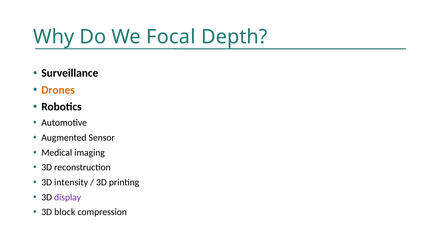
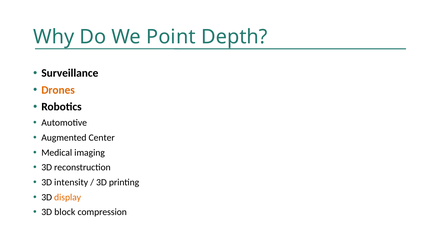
Focal: Focal -> Point
Sensor: Sensor -> Center
display colour: purple -> orange
